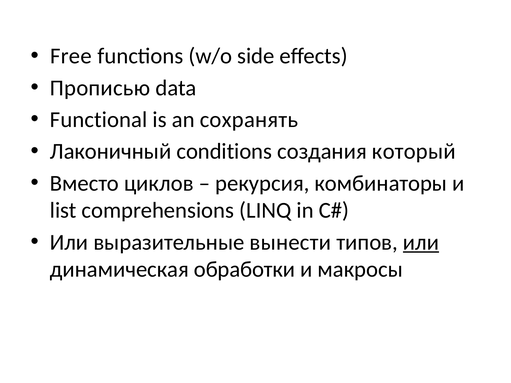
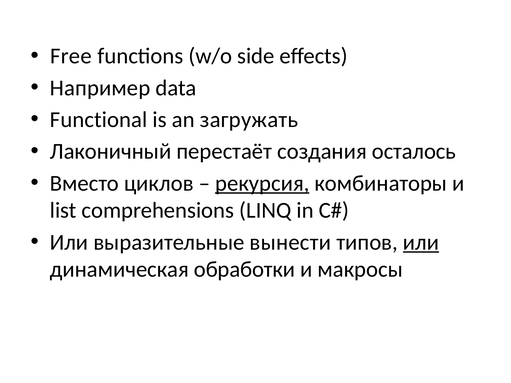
Прописью: Прописью -> Например
сохранять: сохранять -> загружать
conditions: conditions -> перестаёт
который: который -> осталось
рекурсия underline: none -> present
